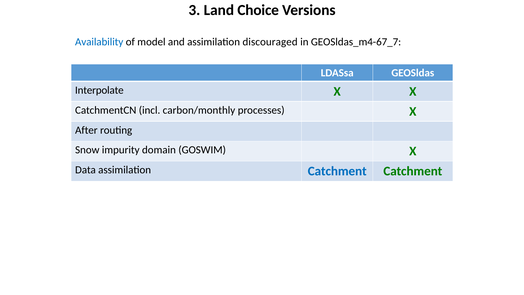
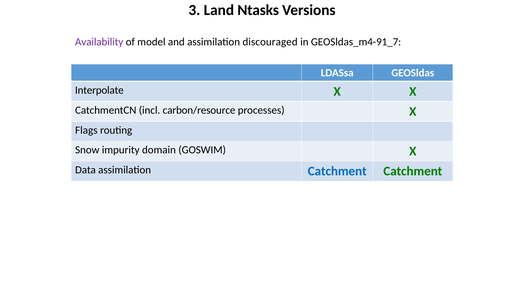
Choice: Choice -> Ntasks
Availability colour: blue -> purple
GEOSldas_m4-67_7: GEOSldas_m4-67_7 -> GEOSldas_m4-91_7
carbon/monthly: carbon/monthly -> carbon/resource
After: After -> Flags
